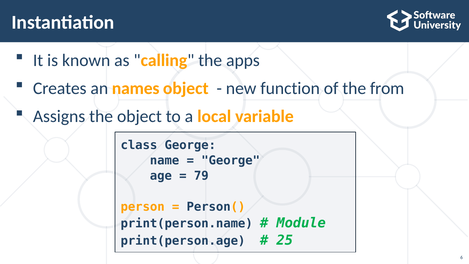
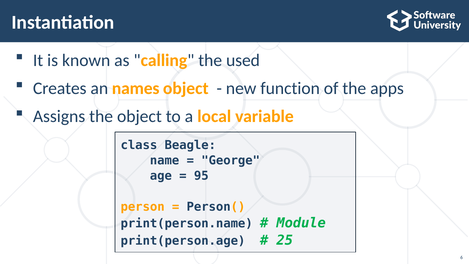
apps: apps -> used
from: from -> apps
class George: George -> Beagle
79: 79 -> 95
